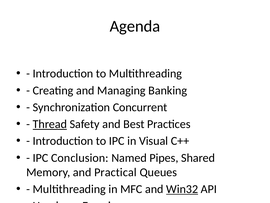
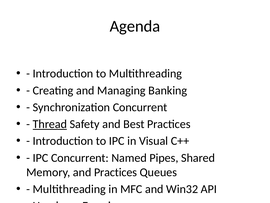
IPC Conclusion: Conclusion -> Concurrent
and Practical: Practical -> Practices
Win32 underline: present -> none
